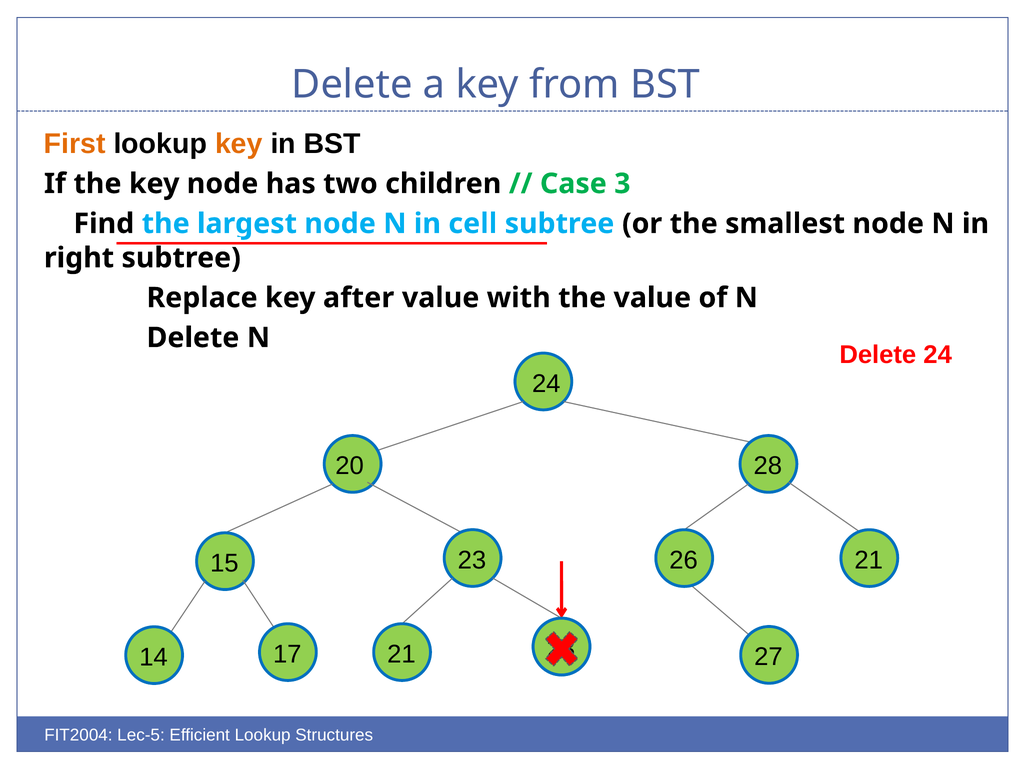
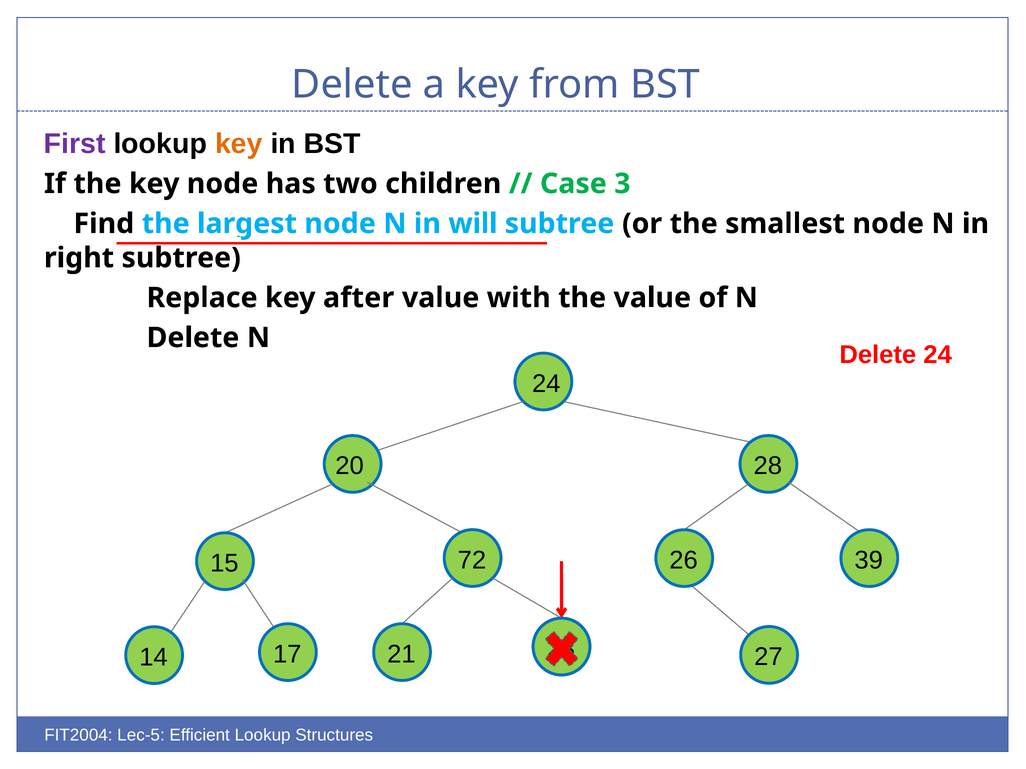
First colour: orange -> purple
cell: cell -> will
26 21: 21 -> 39
15 23: 23 -> 72
